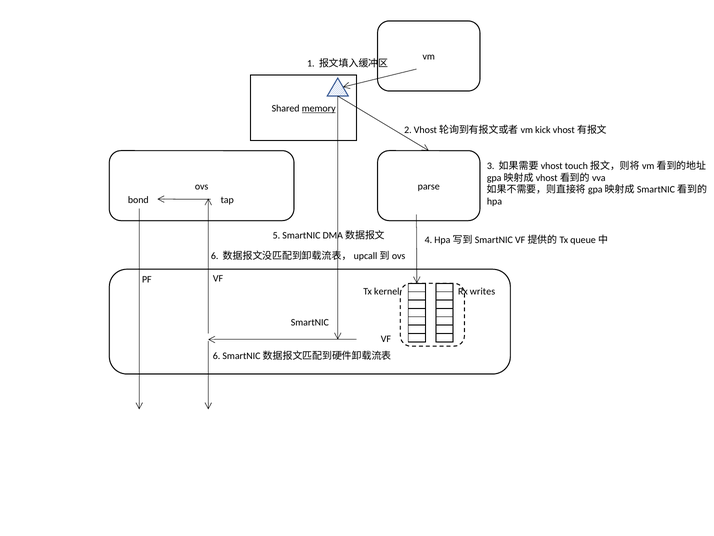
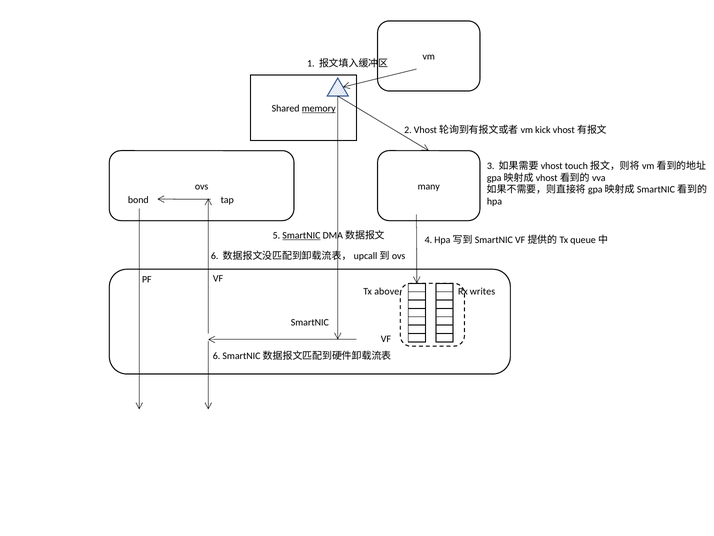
parse: parse -> many
SmartNIC at (301, 235) underline: none -> present
kernel: kernel -> above
